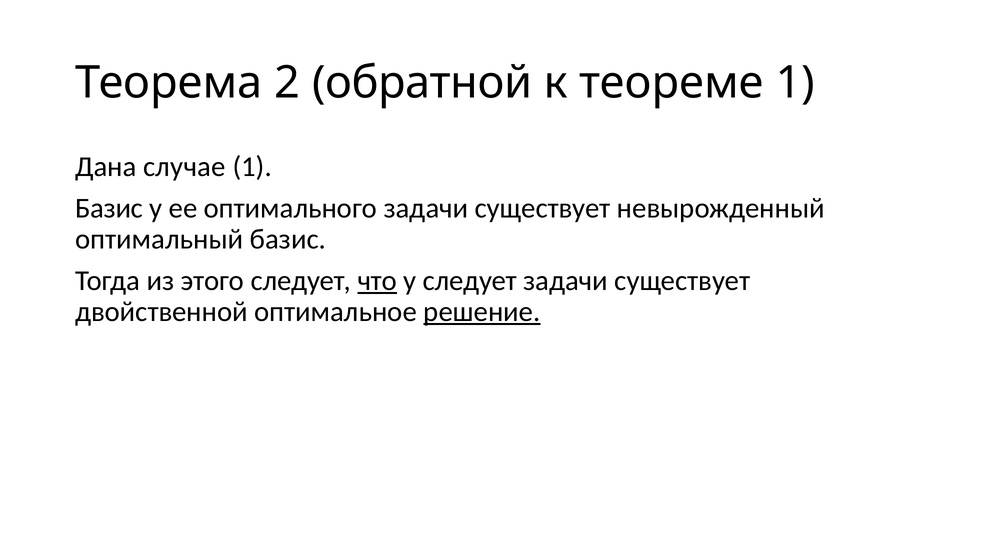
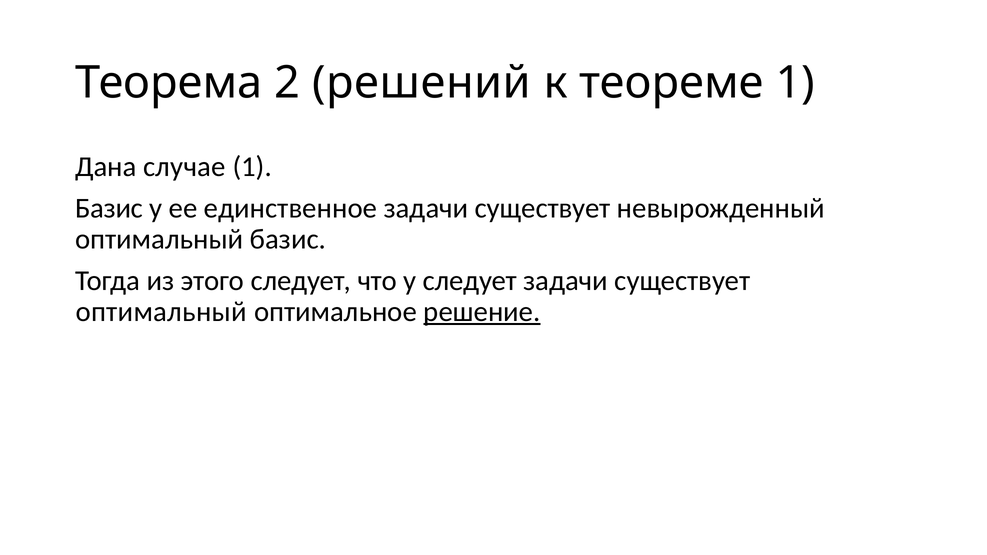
обратной: обратной -> решений
оптимального: оптимального -> единственное
что underline: present -> none
двойственной at (161, 312): двойственной -> оптимальный
